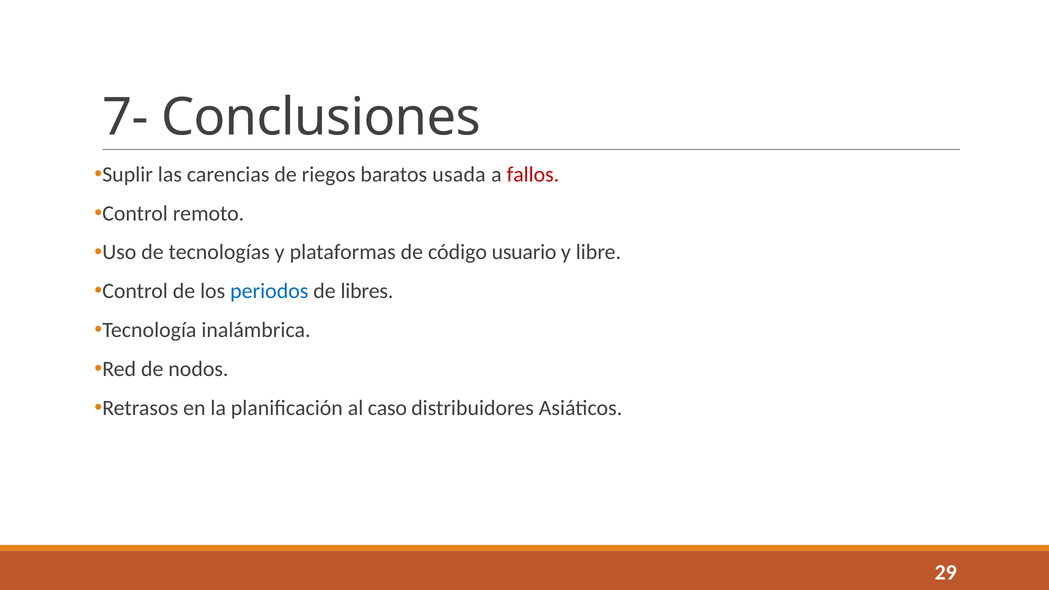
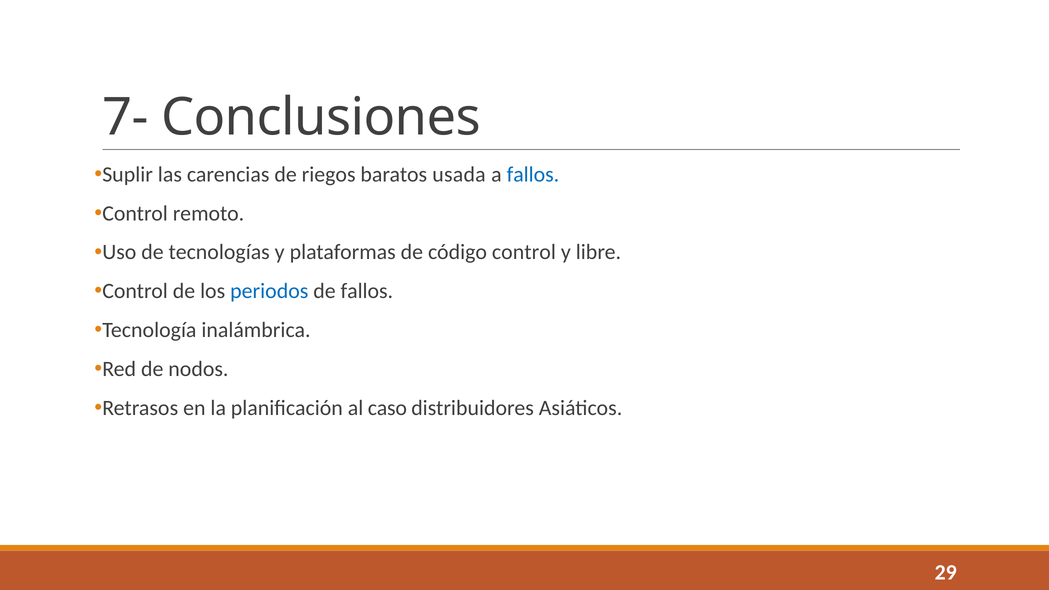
fallos at (533, 174) colour: red -> blue
código usuario: usuario -> control
de libres: libres -> fallos
